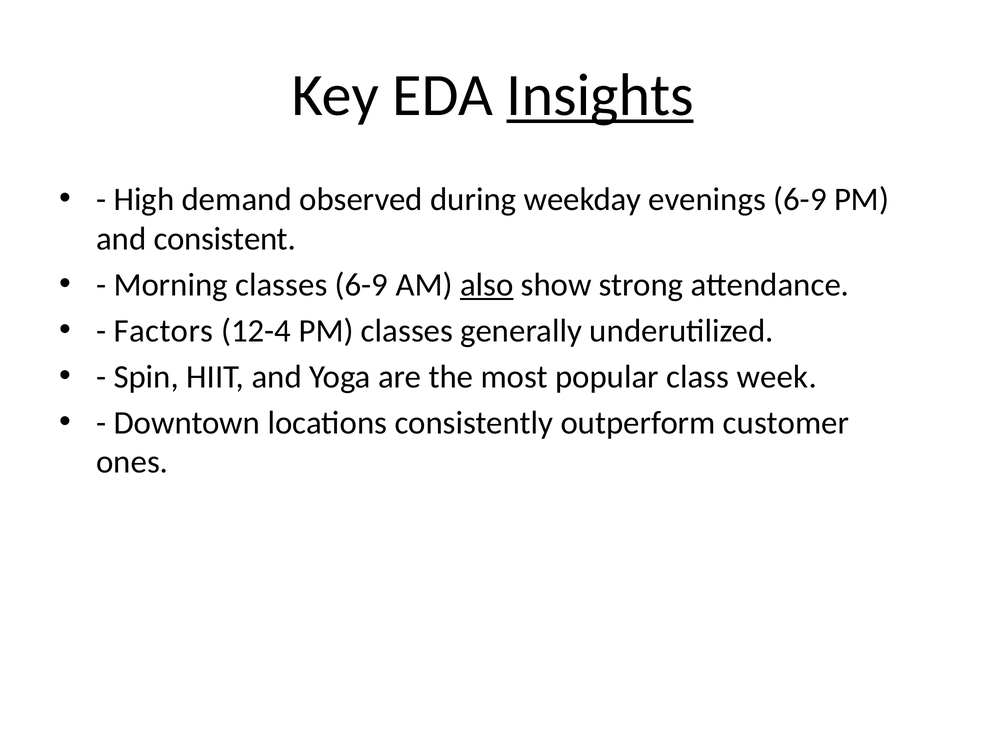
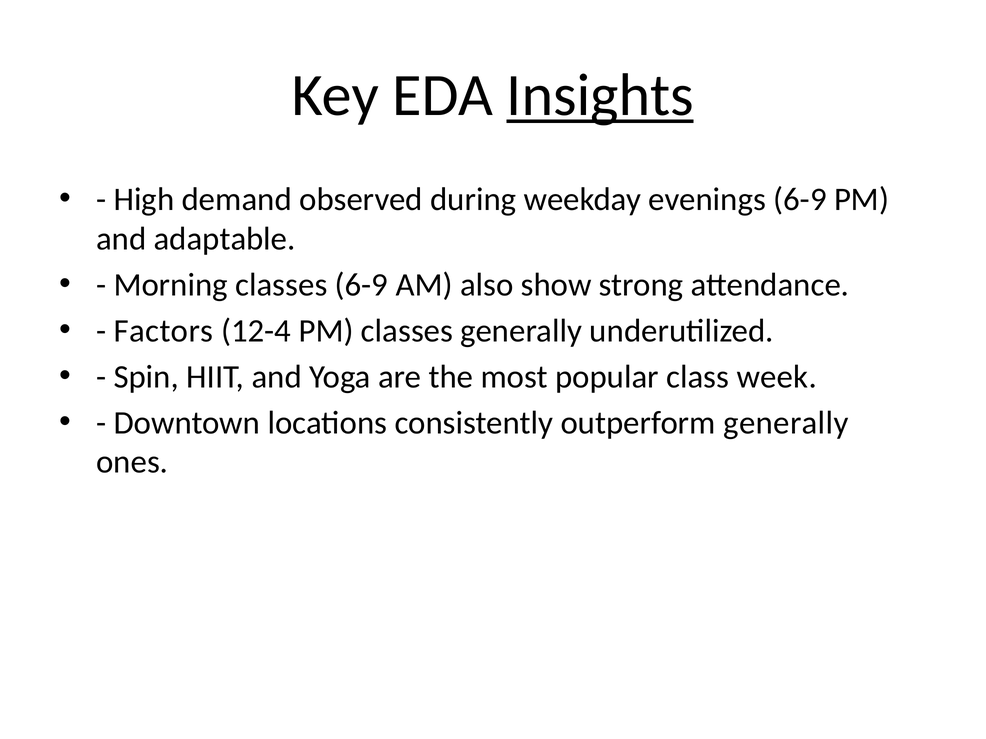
consistent: consistent -> adaptable
also underline: present -> none
outperform customer: customer -> generally
